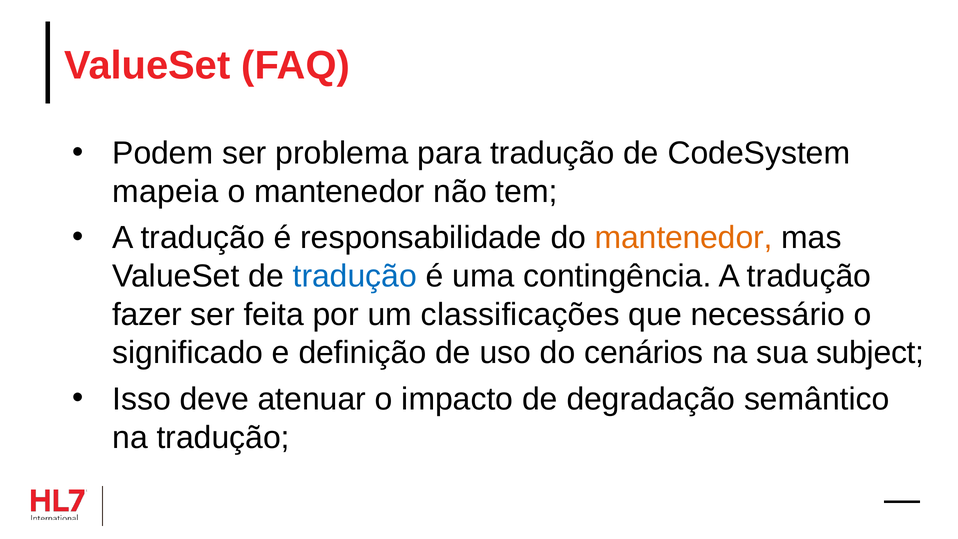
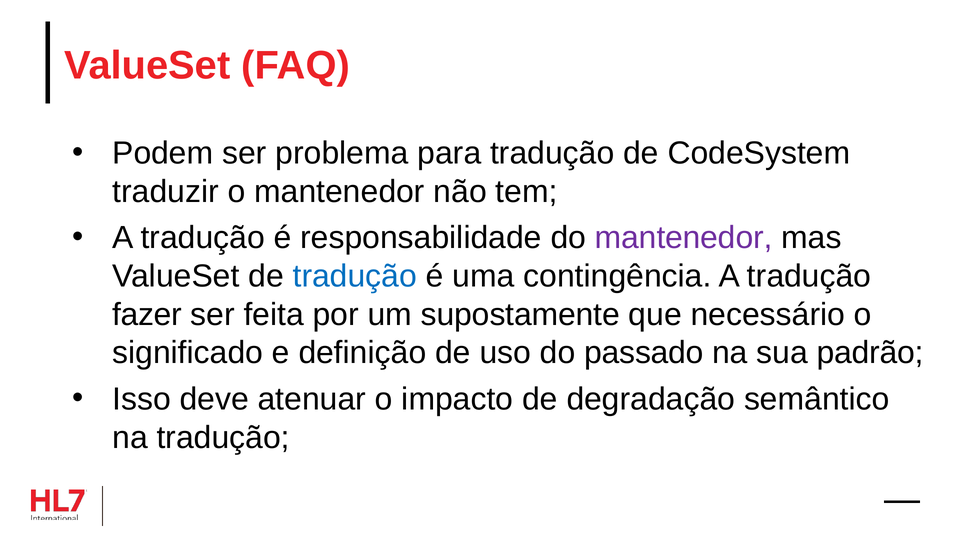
mapeia: mapeia -> traduzir
mantenedor at (684, 238) colour: orange -> purple
classificações: classificações -> supostamente
cenários: cenários -> passado
subject: subject -> padrão
